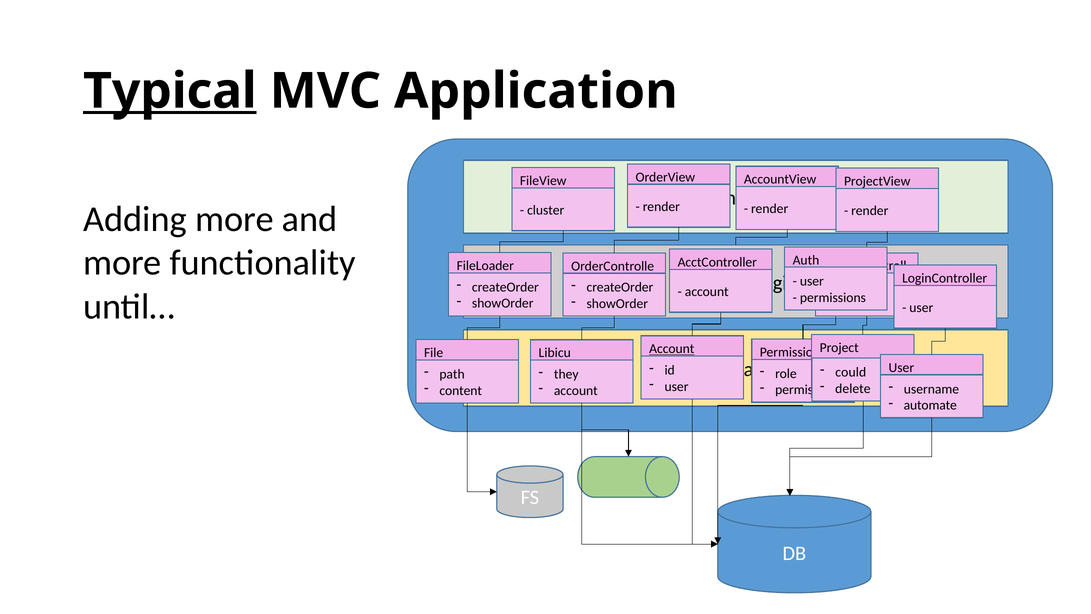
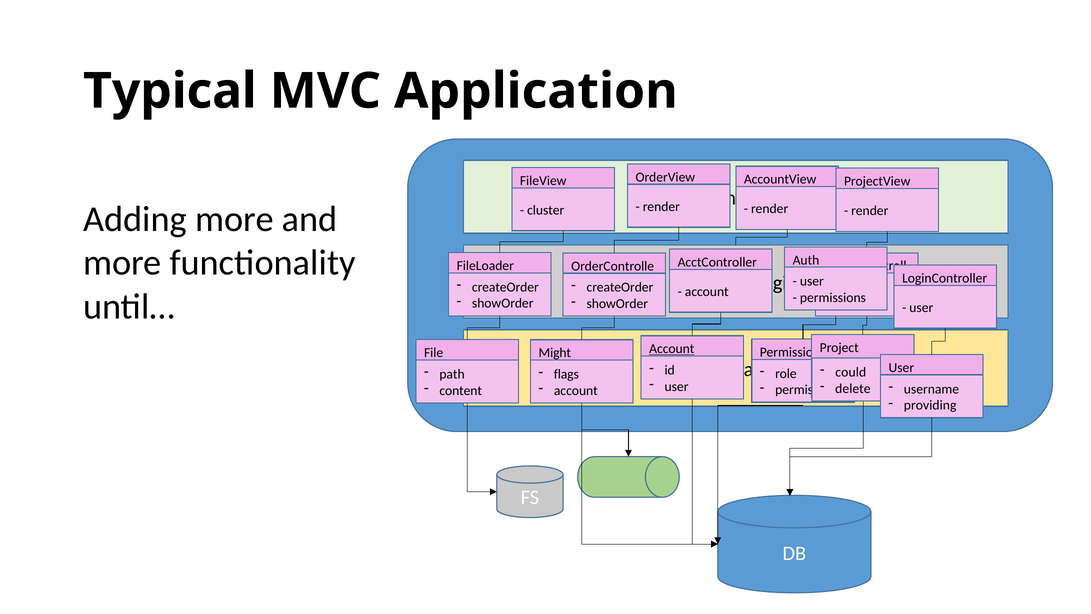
Typical underline: present -> none
Libicu: Libicu -> Might
they: they -> flags
automate: automate -> providing
